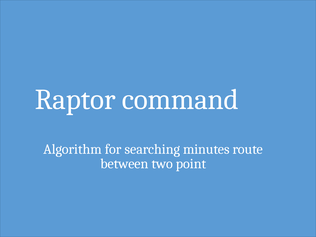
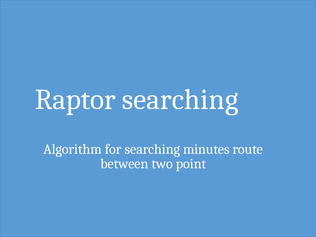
Raptor command: command -> searching
